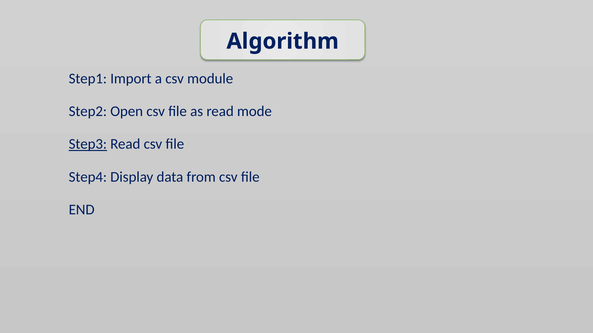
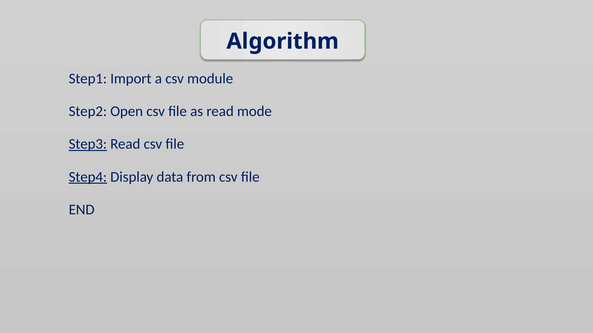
Step4 underline: none -> present
